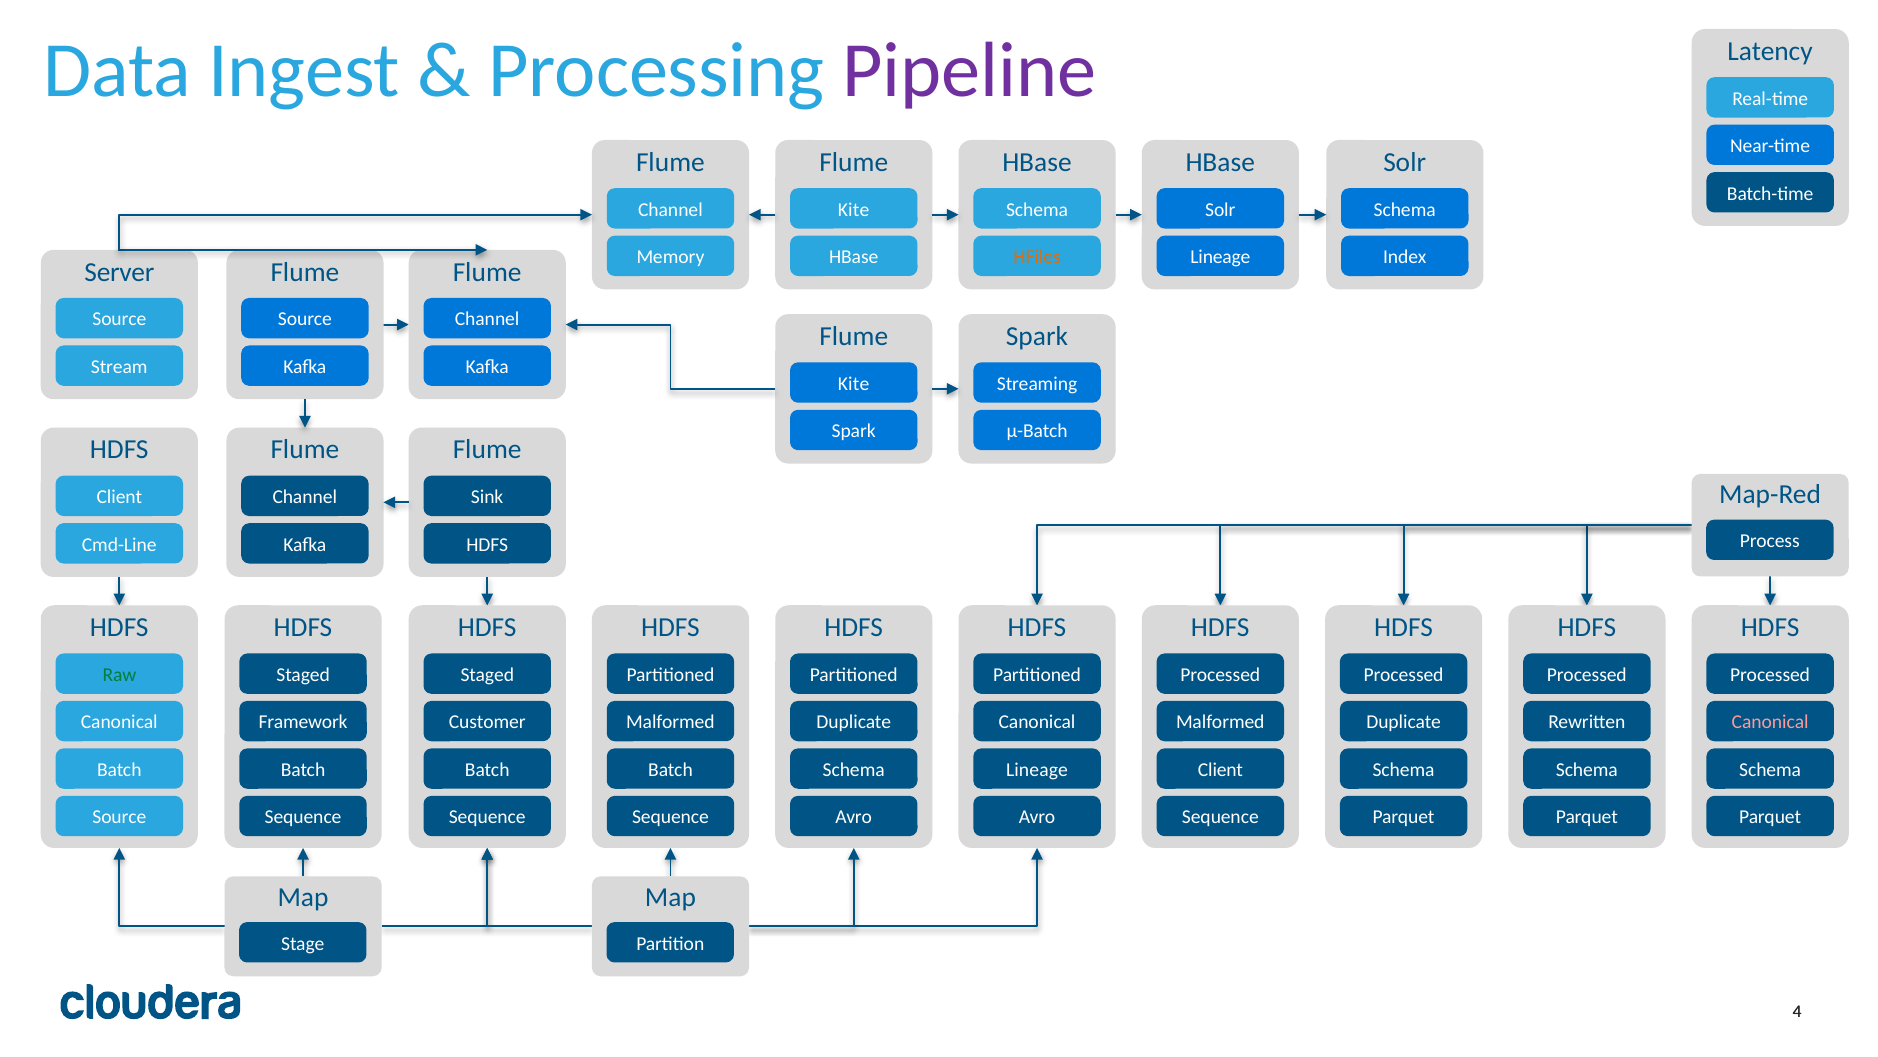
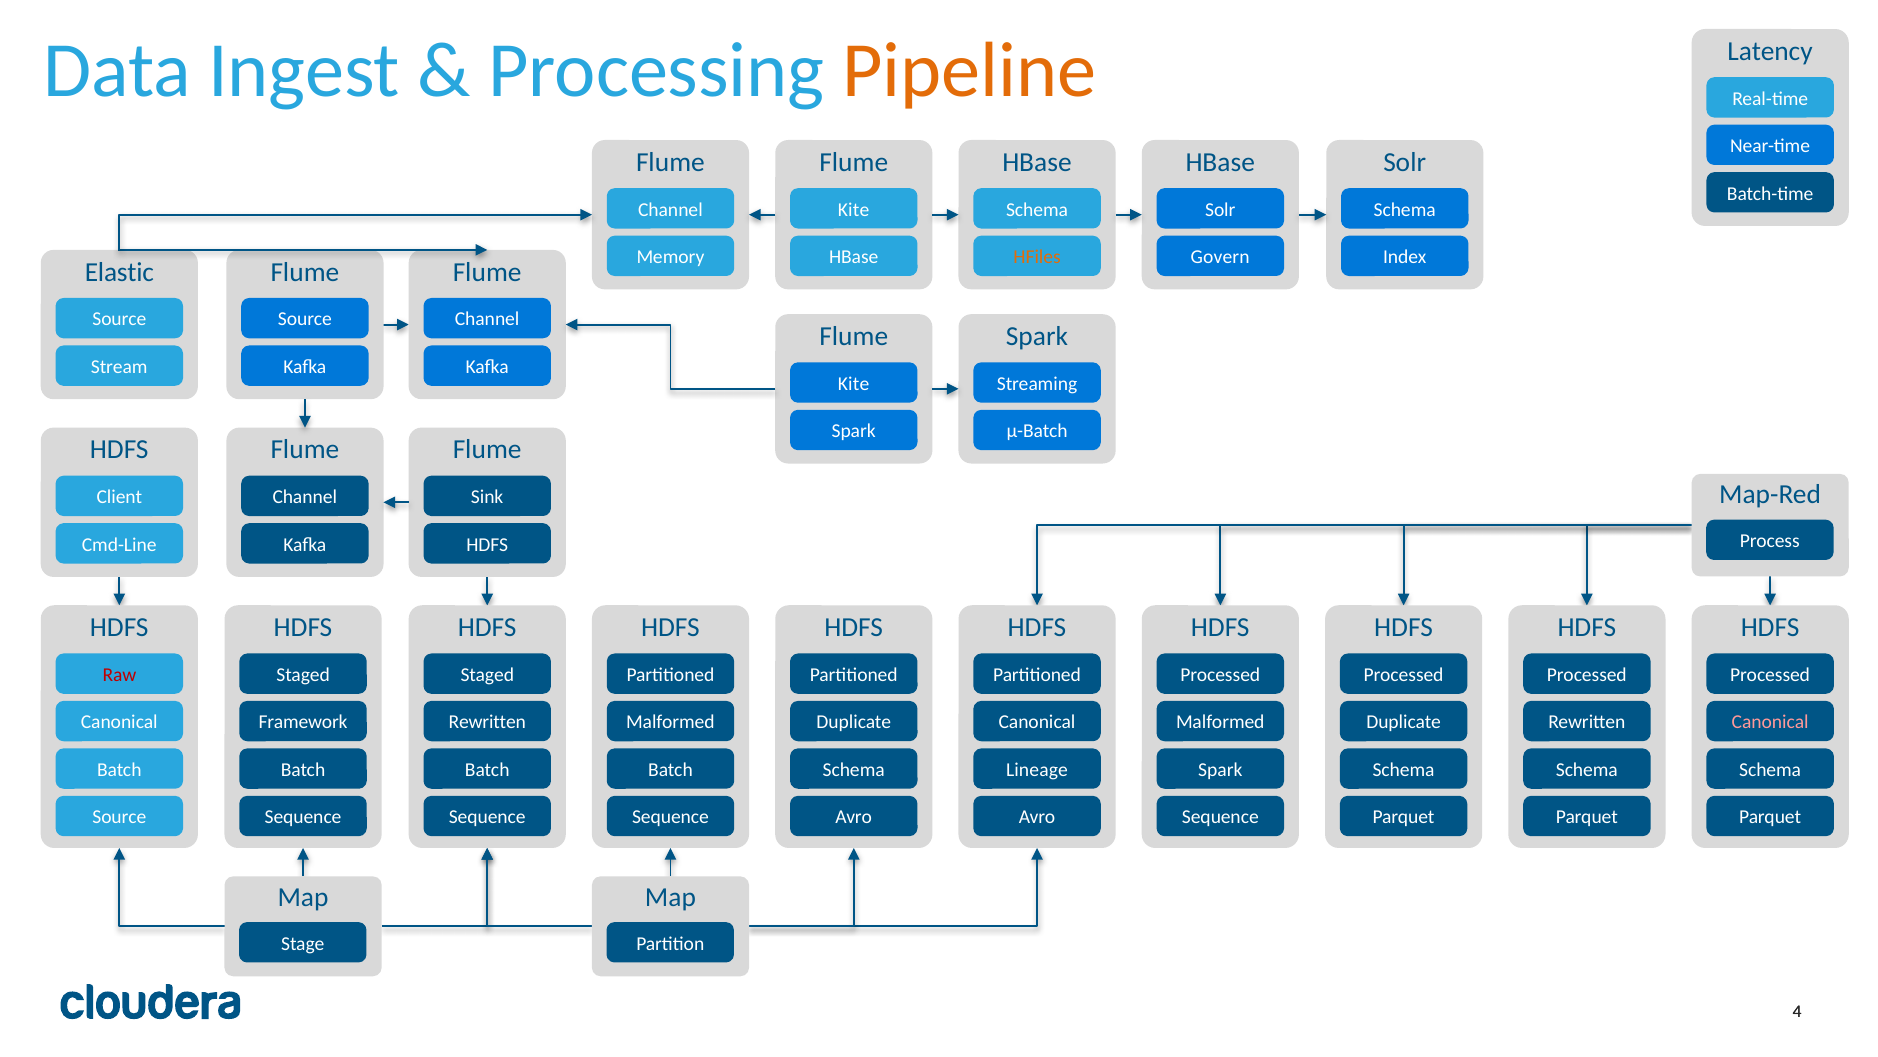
Pipeline colour: purple -> orange
Lineage at (1220, 257): Lineage -> Govern
Server: Server -> Elastic
Raw colour: green -> red
Customer at (487, 722): Customer -> Rewritten
Client at (1220, 770): Client -> Spark
